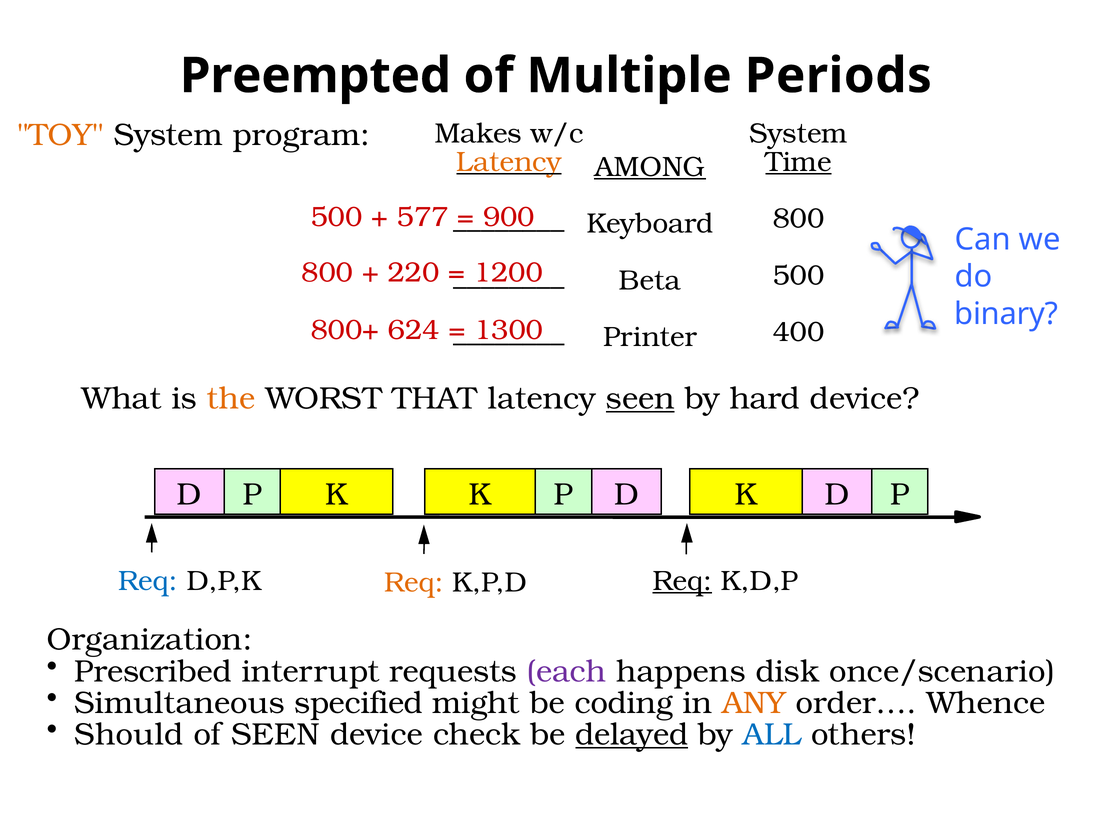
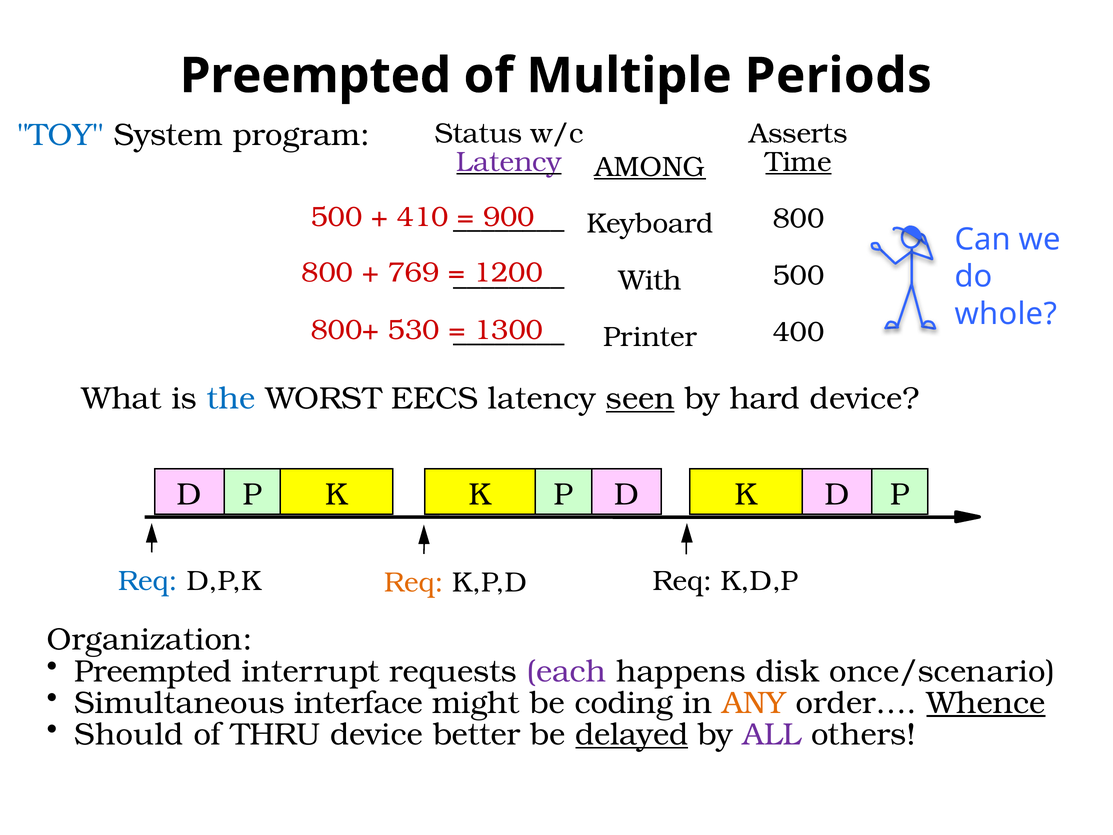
Makes: Makes -> Status
System at (798, 134): System -> Asserts
TOY colour: orange -> blue
Latency at (509, 162) colour: orange -> purple
577: 577 -> 410
220: 220 -> 769
Beta: Beta -> With
binary: binary -> whole
624: 624 -> 530
the colour: orange -> blue
THAT: THAT -> EECS
Req at (682, 581) underline: present -> none
Prescribed at (153, 671): Prescribed -> Preempted
specified: specified -> interface
Whence underline: none -> present
of SEEN: SEEN -> THRU
check: check -> better
ALL colour: blue -> purple
